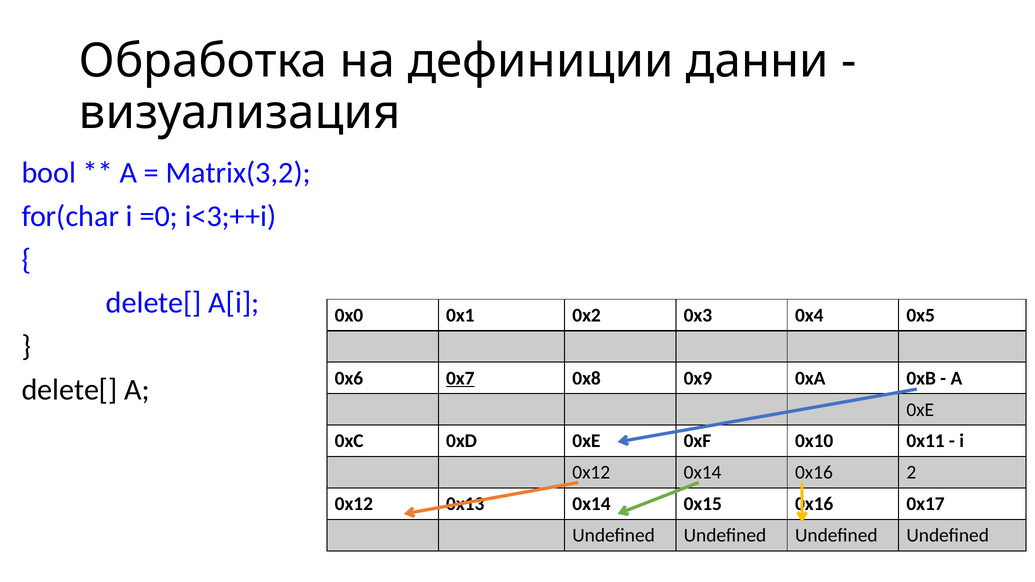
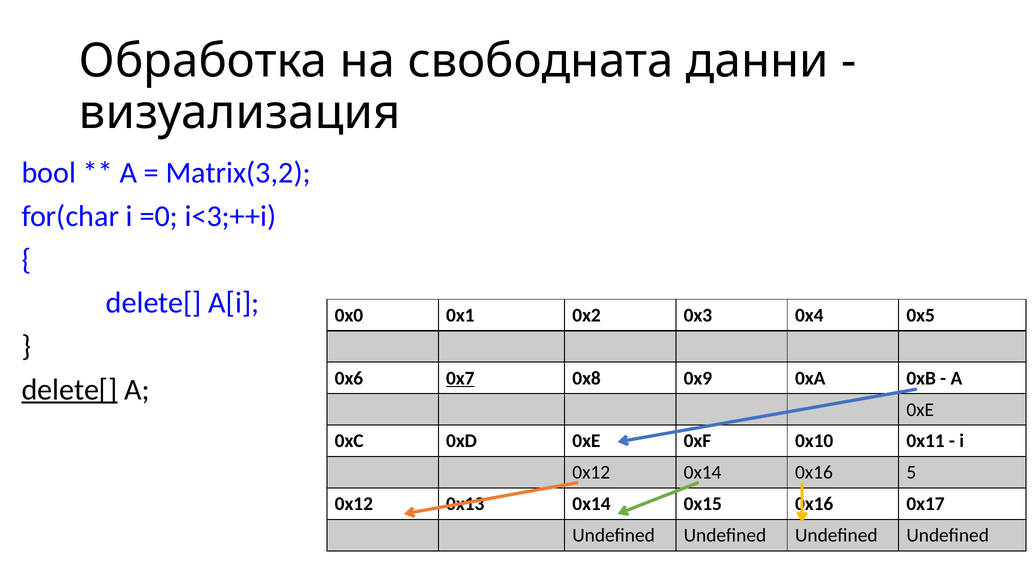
дефиниции: дефиниции -> свободната
delete[ at (69, 390) underline: none -> present
2: 2 -> 5
